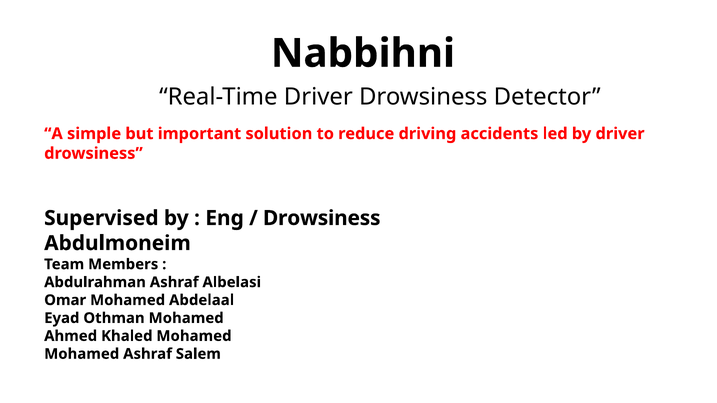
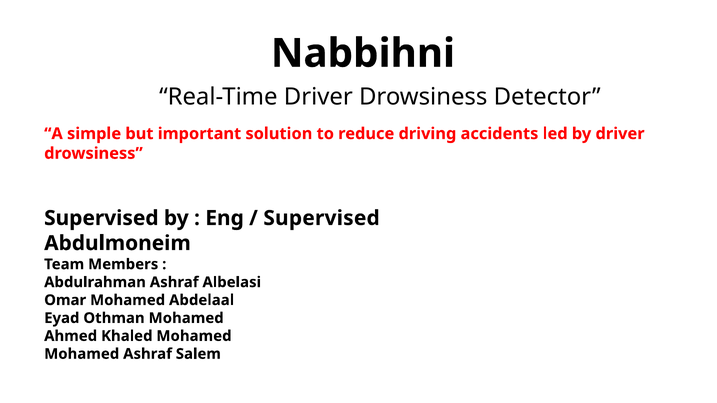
Drowsiness at (322, 218): Drowsiness -> Supervised
